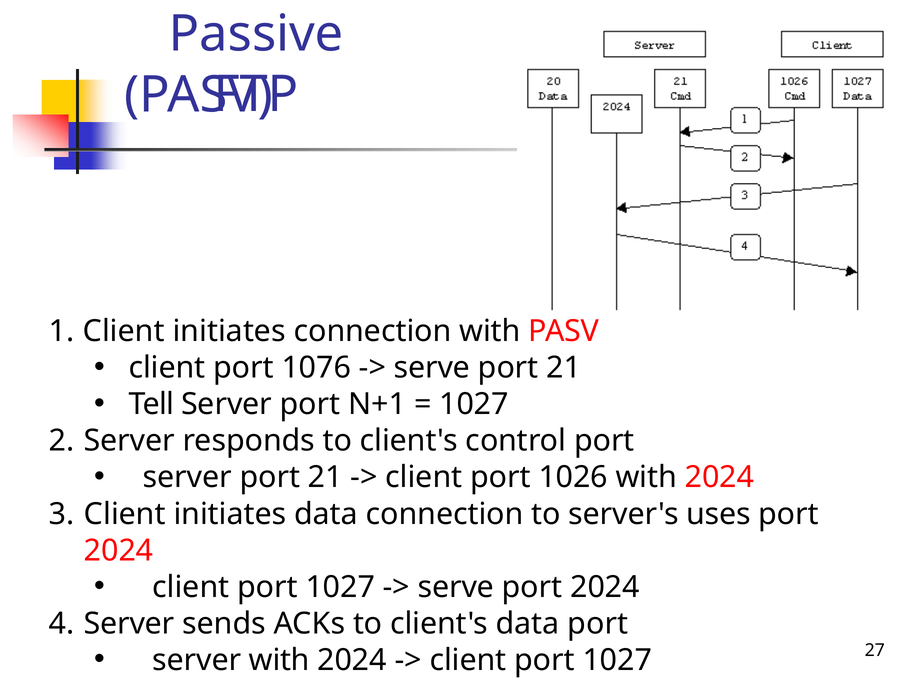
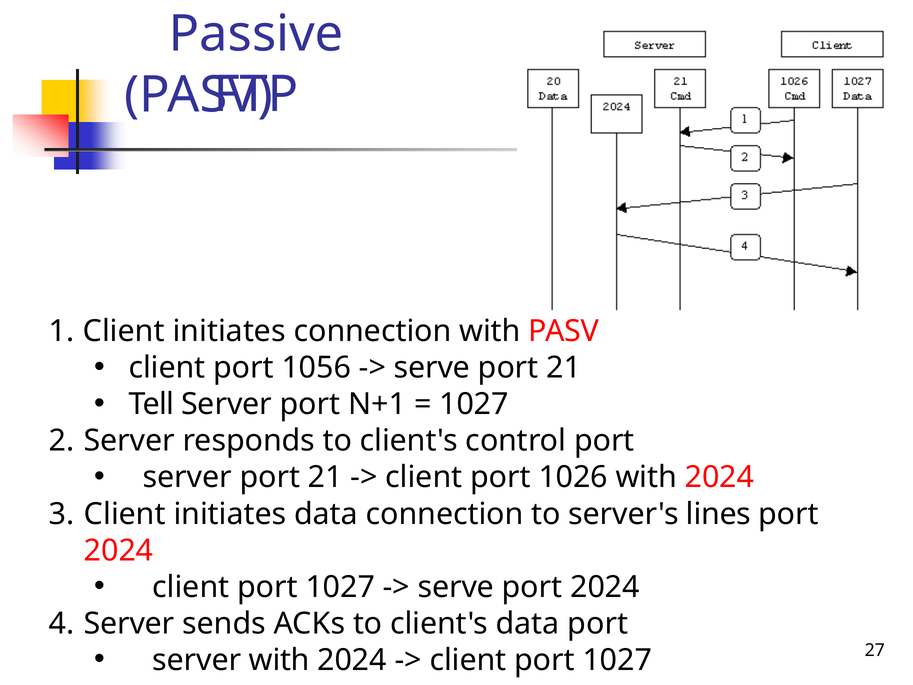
1076: 1076 -> 1056
uses: uses -> lines
